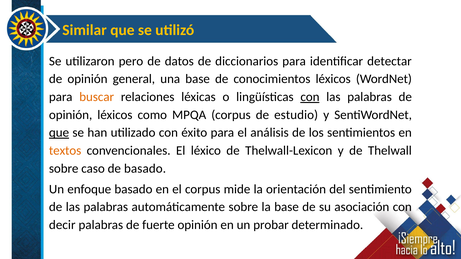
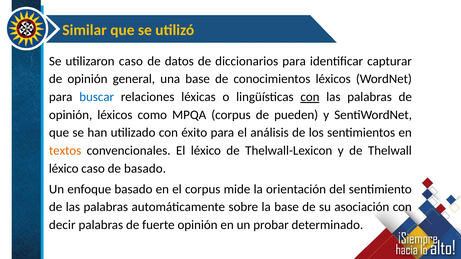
utilizaron pero: pero -> caso
detectar: detectar -> capturar
buscar colour: orange -> blue
estudio: estudio -> pueden
que at (59, 133) underline: present -> none
sobre at (64, 169): sobre -> léxico
